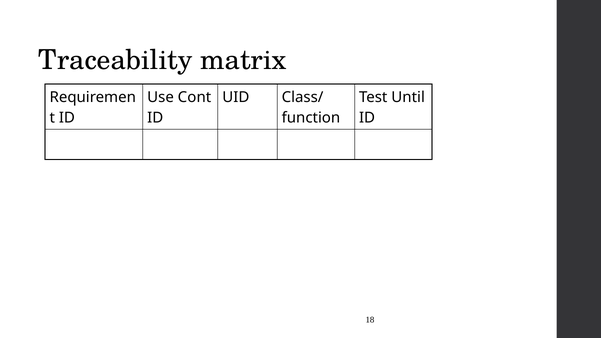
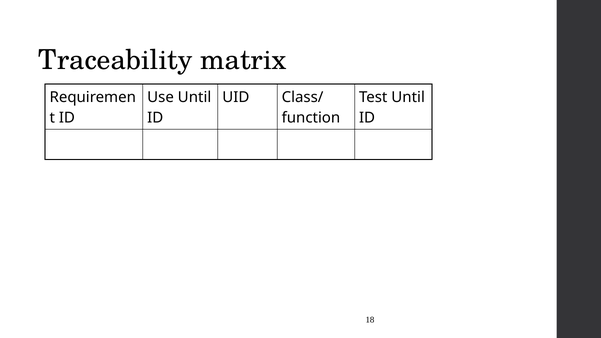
Use Cont: Cont -> Until
